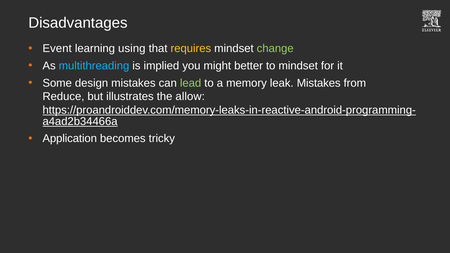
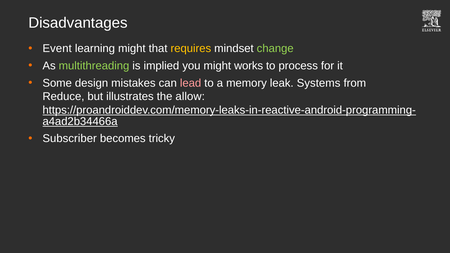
learning using: using -> might
multithreading colour: light blue -> light green
better: better -> works
to mindset: mindset -> process
lead colour: light green -> pink
leak Mistakes: Mistakes -> Systems
Application: Application -> Subscriber
